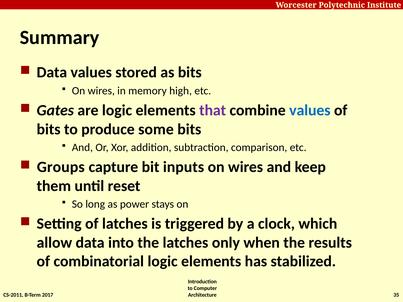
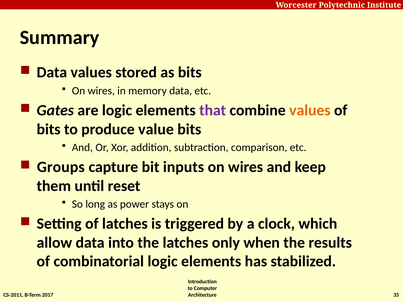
memory high: high -> data
values at (310, 110) colour: blue -> orange
some: some -> value
